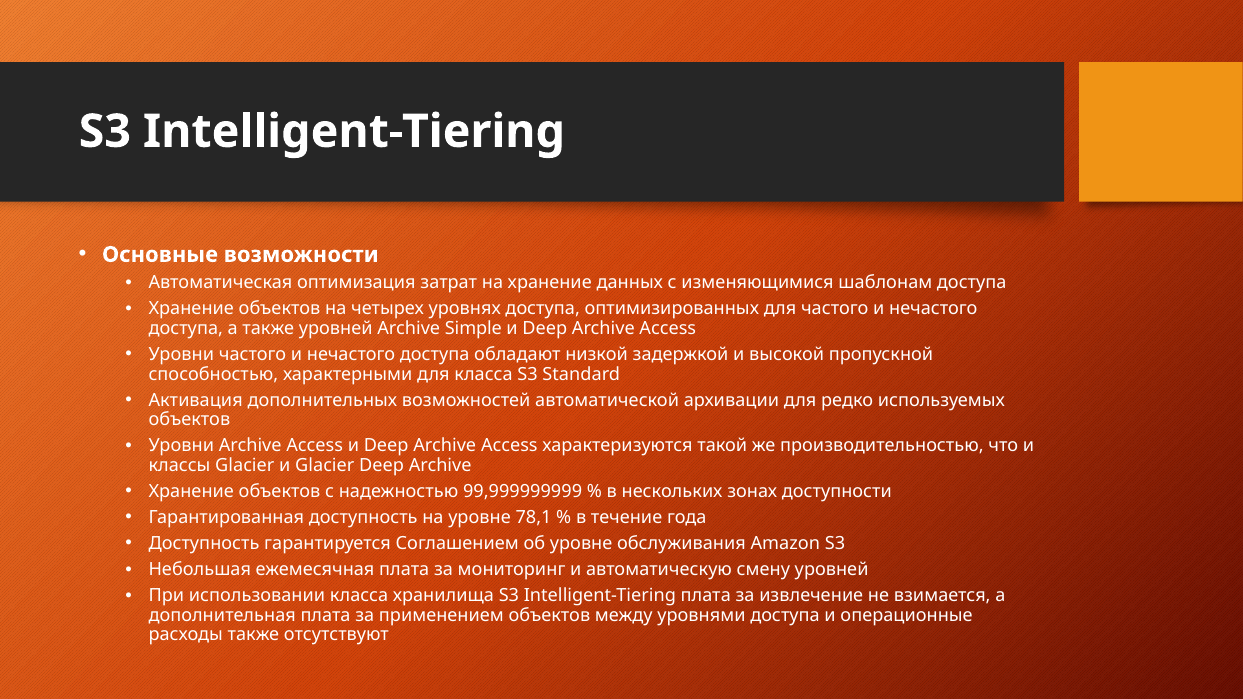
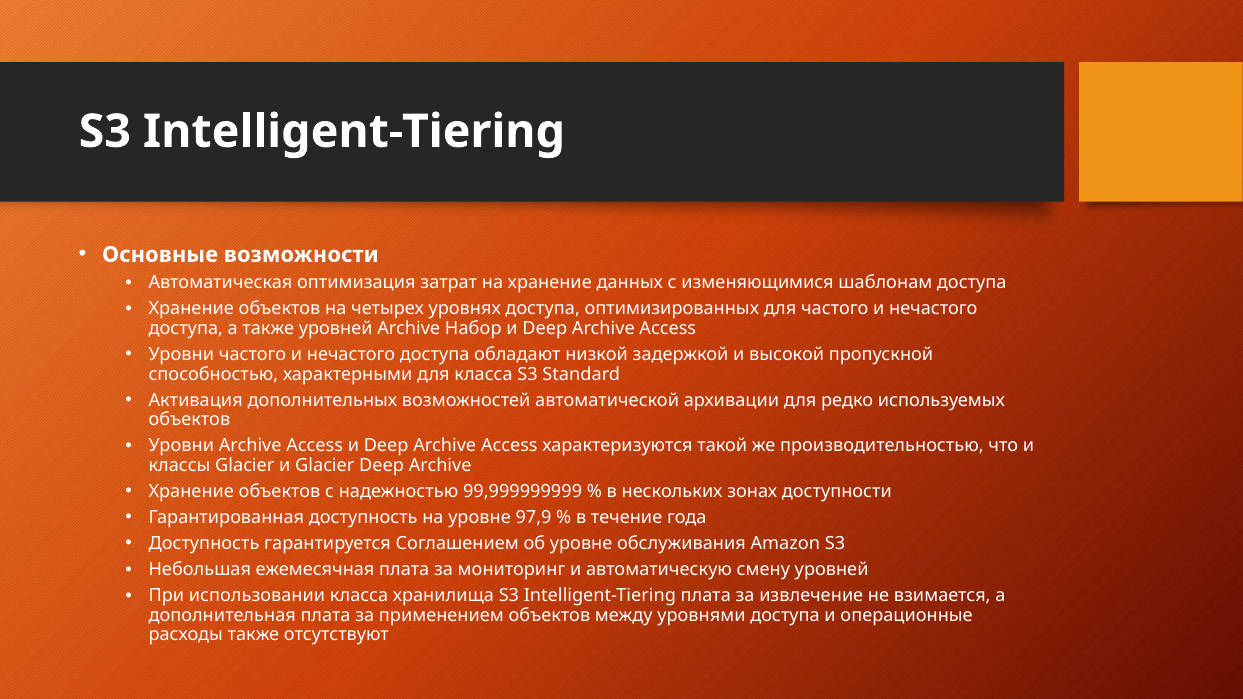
Simple: Simple -> Набор
78,1: 78,1 -> 97,9
